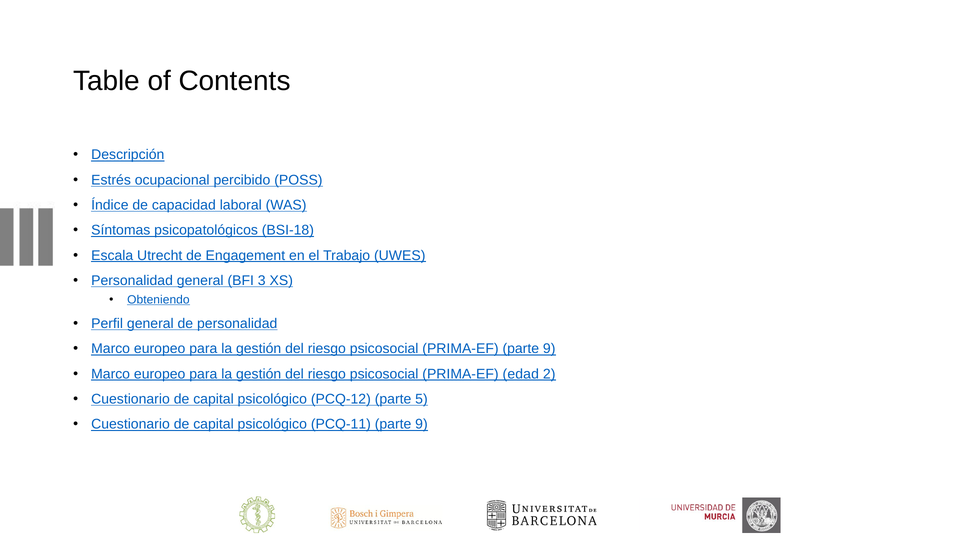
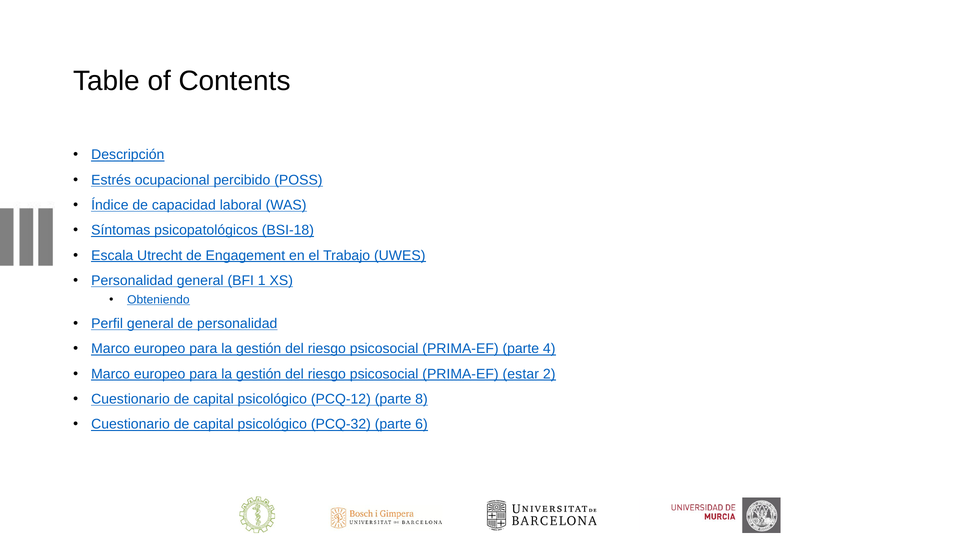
3: 3 -> 1
PRIMA-EF parte 9: 9 -> 4
edad: edad -> estar
5: 5 -> 8
PCQ-11: PCQ-11 -> PCQ-32
9 at (421, 424): 9 -> 6
